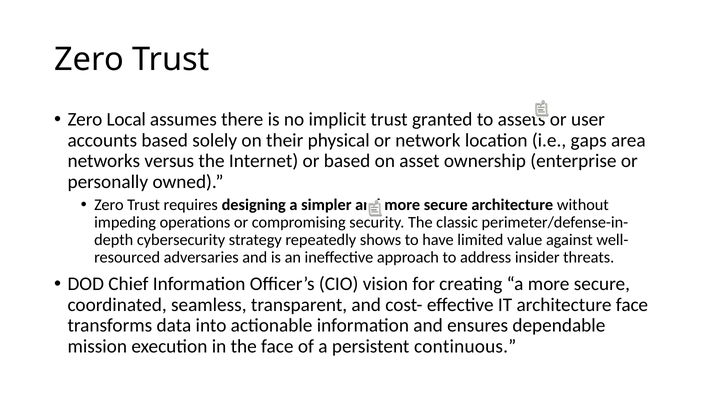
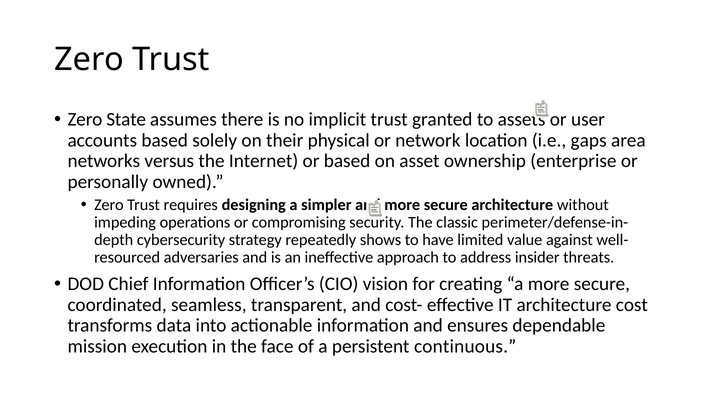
Local: Local -> State
architecture face: face -> cost
